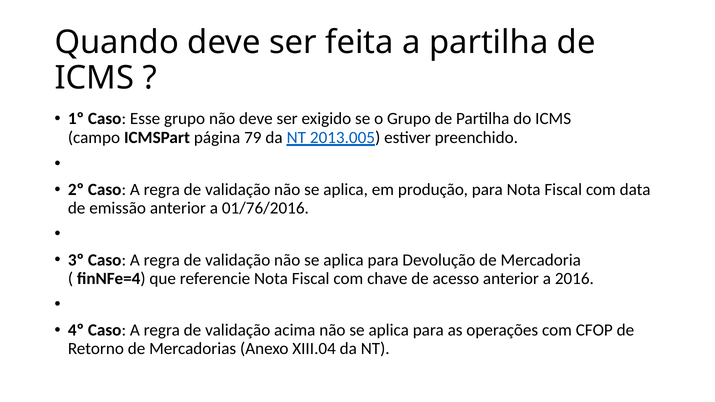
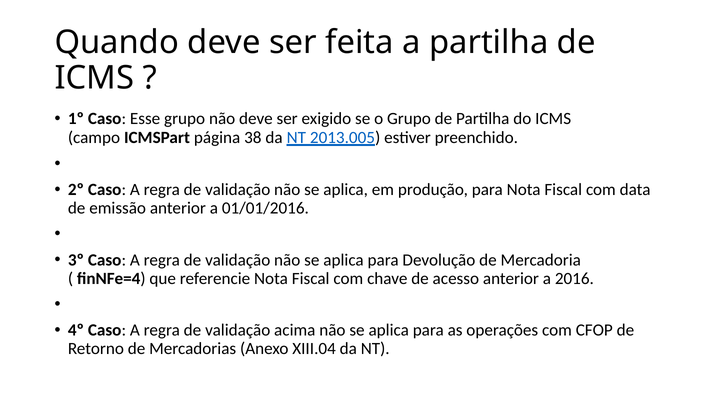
79: 79 -> 38
01/76/2016: 01/76/2016 -> 01/01/2016
